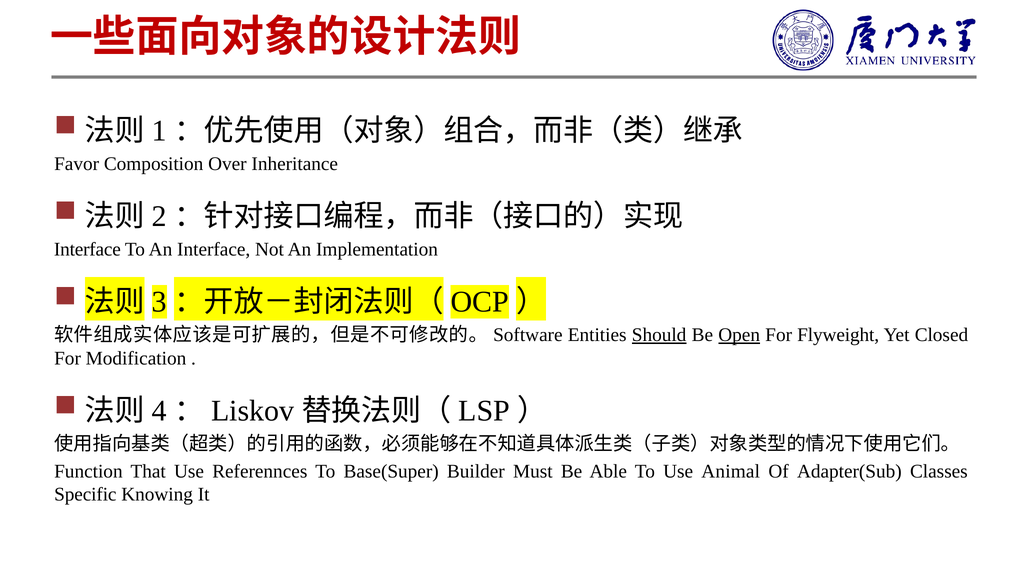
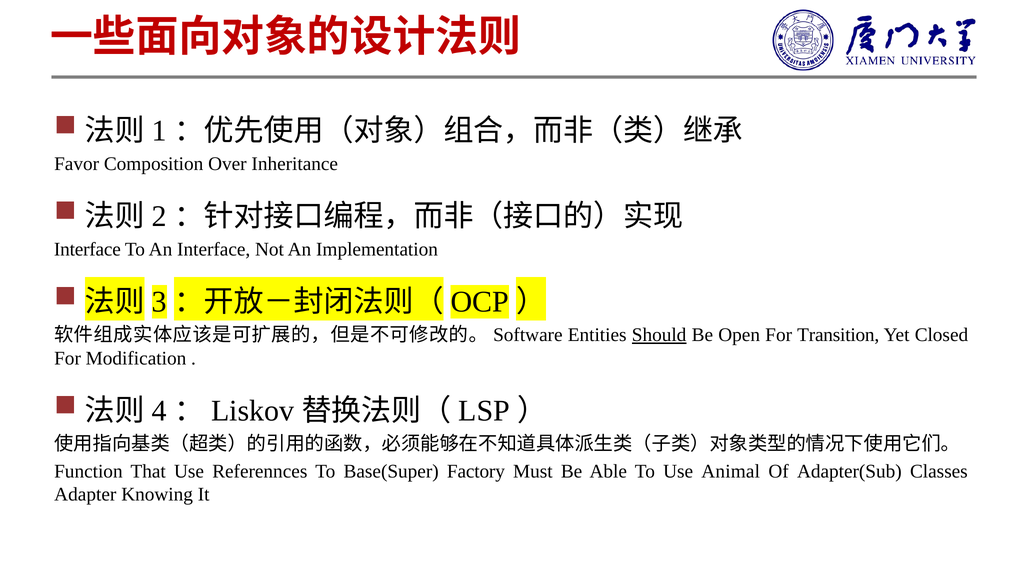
Open underline: present -> none
Flyweight: Flyweight -> Transition
Builder: Builder -> Factory
Specific: Specific -> Adapter
